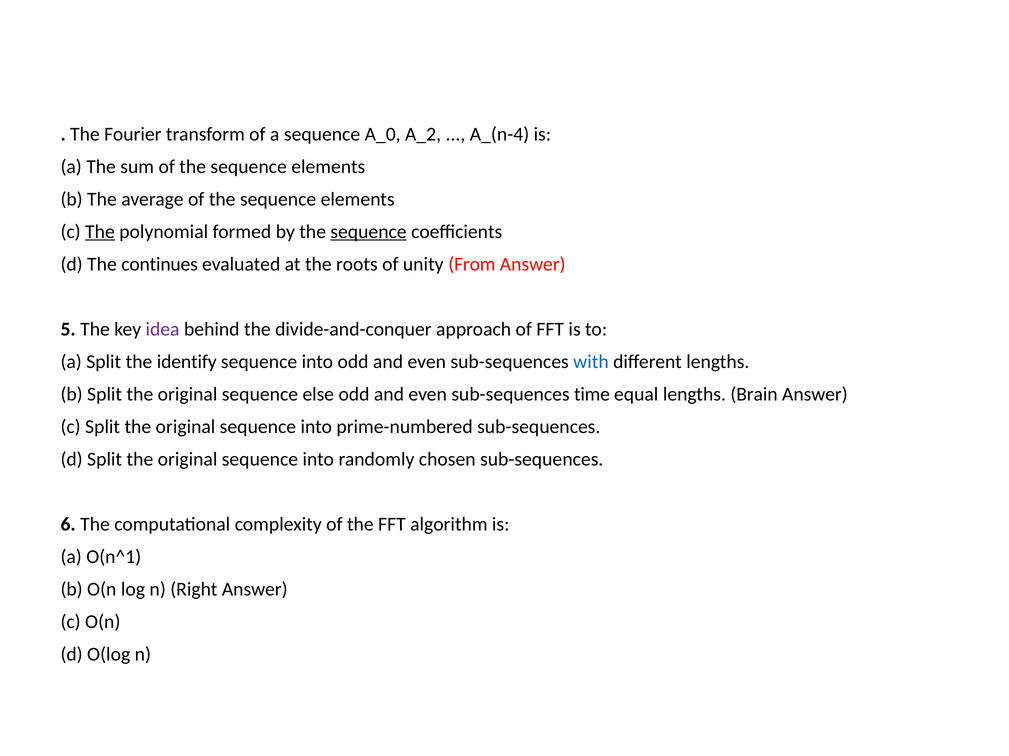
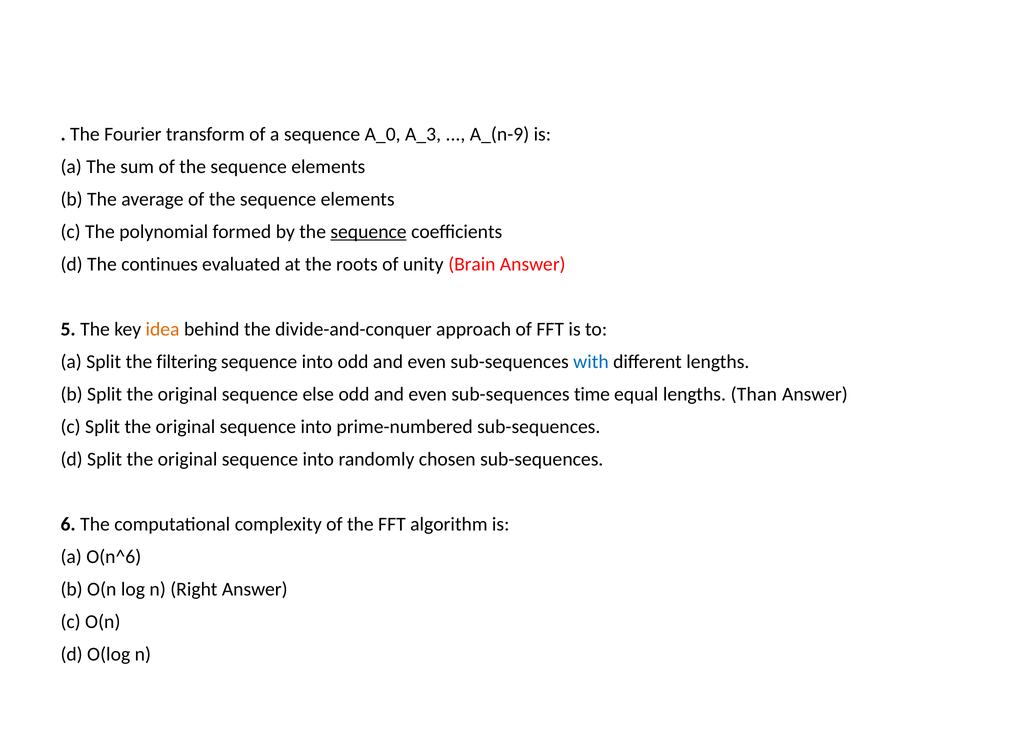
A_2: A_2 -> A_3
A_(n-4: A_(n-4 -> A_(n-9
The at (100, 232) underline: present -> none
From: From -> Brain
idea colour: purple -> orange
identify: identify -> filtering
Brain: Brain -> Than
O(n^1: O(n^1 -> O(n^6
